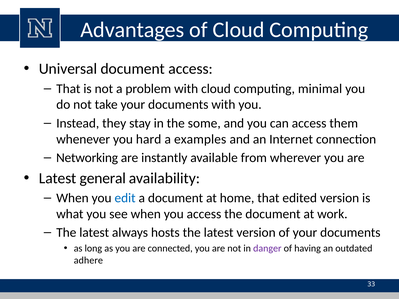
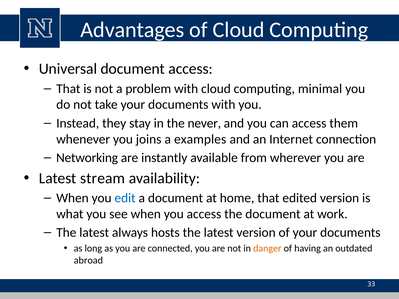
some: some -> never
hard: hard -> joins
general: general -> stream
danger colour: purple -> orange
adhere: adhere -> abroad
